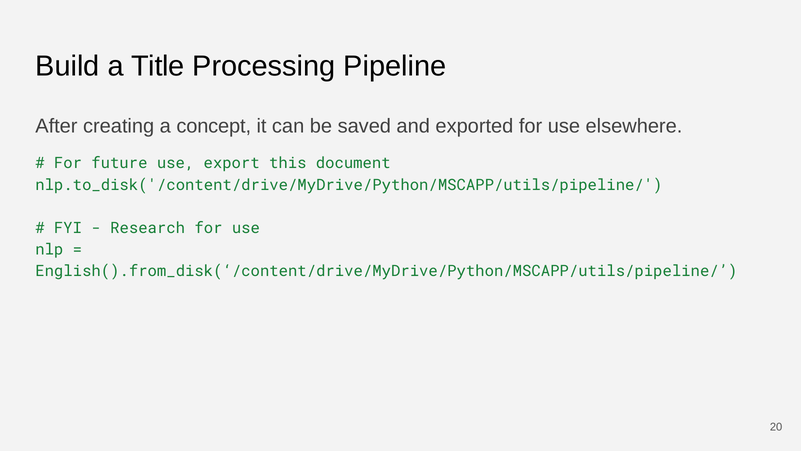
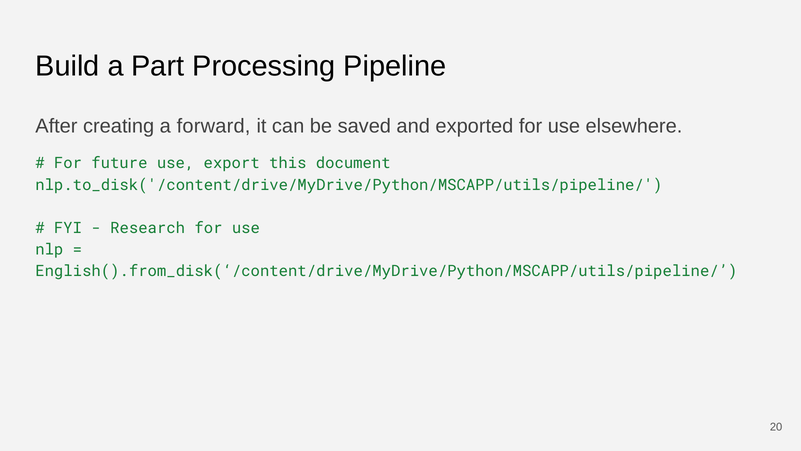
Title: Title -> Part
concept: concept -> forward
